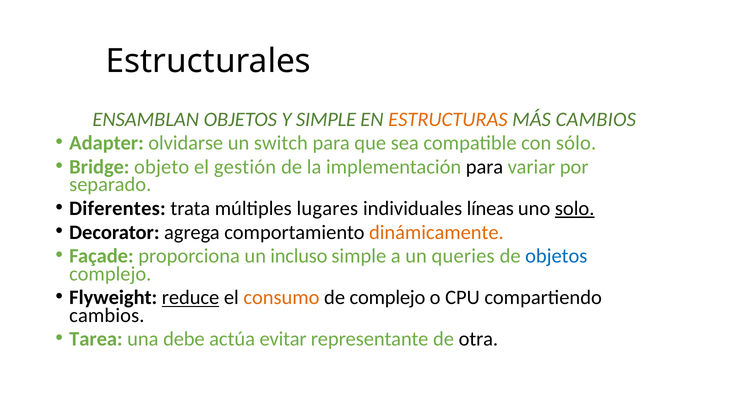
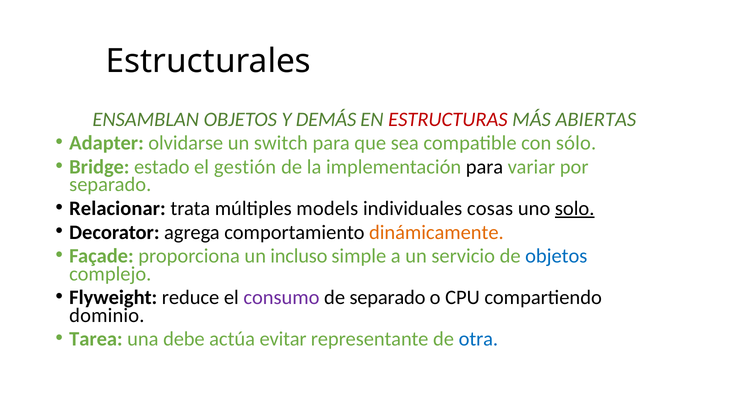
Y SIMPLE: SIMPLE -> DEMÁS
ESTRUCTURAS colour: orange -> red
MÁS CAMBIOS: CAMBIOS -> ABIERTAS
objeto: objeto -> estado
Diferentes: Diferentes -> Relacionar
lugares: lugares -> models
líneas: líneas -> cosas
queries: queries -> servicio
reduce underline: present -> none
consumo colour: orange -> purple
de complejo: complejo -> separado
cambios at (107, 315): cambios -> dominio
otra colour: black -> blue
